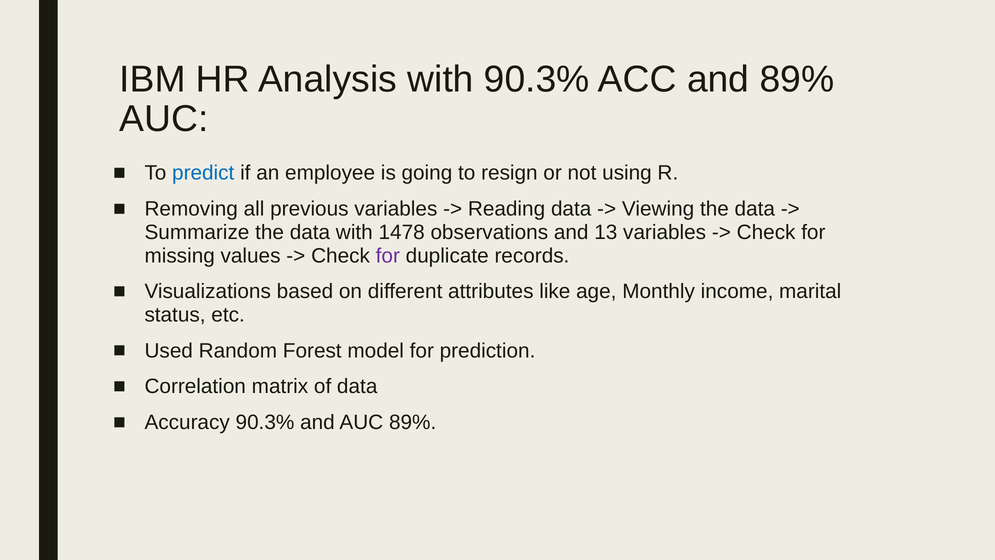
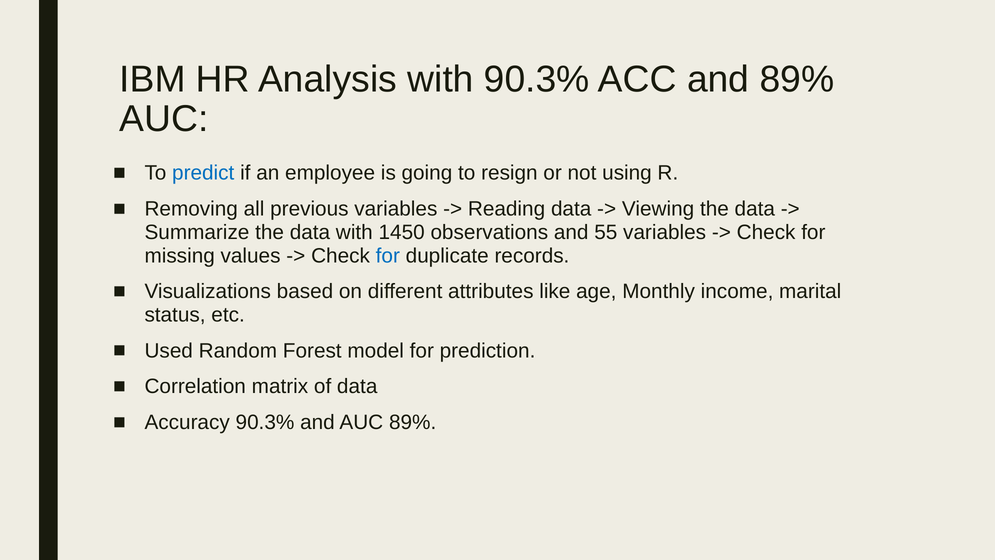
1478: 1478 -> 1450
13: 13 -> 55
for at (388, 256) colour: purple -> blue
